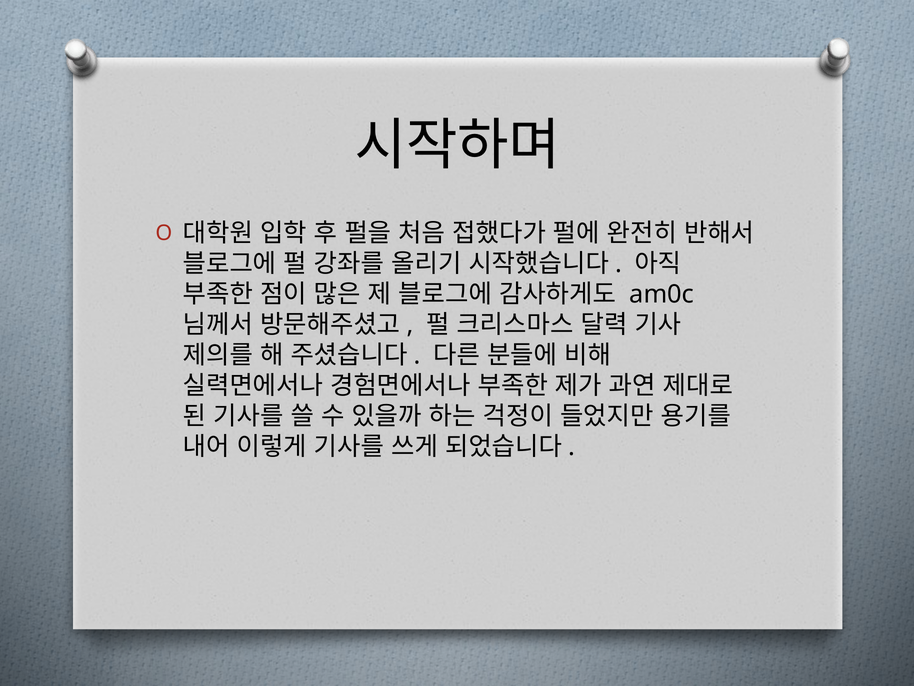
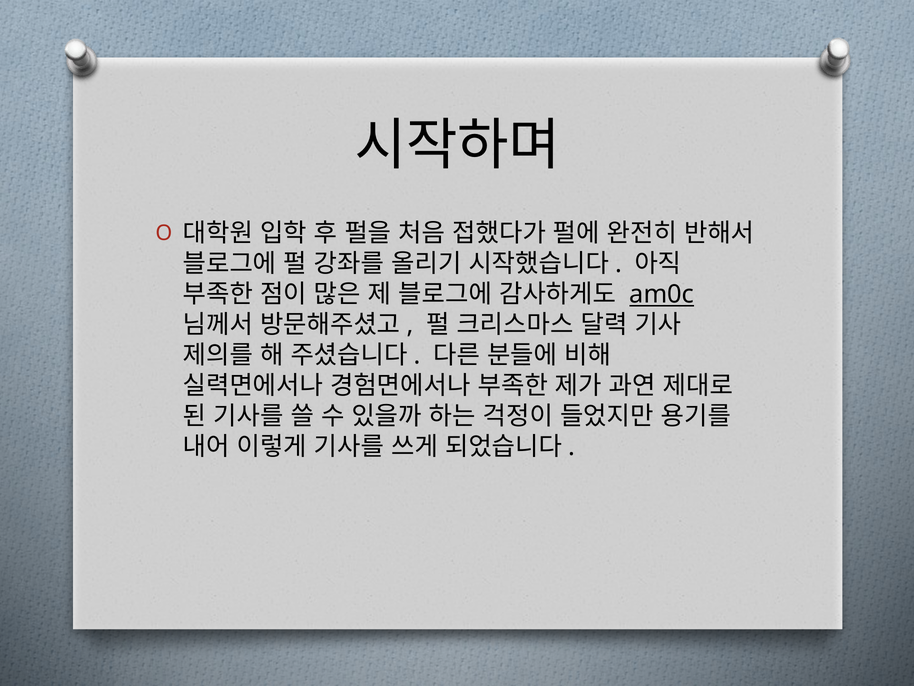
am0c underline: none -> present
